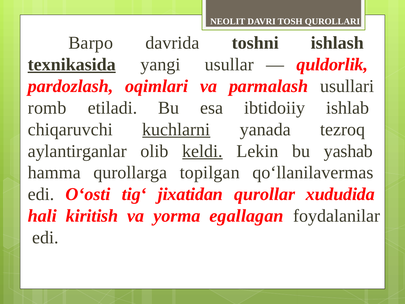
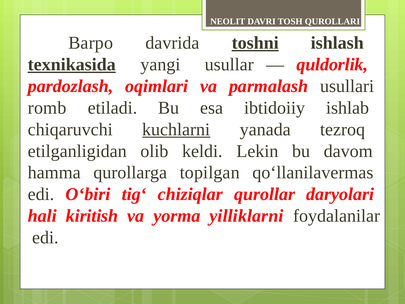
toshni underline: none -> present
aylantirganlar: aylantirganlar -> etilganligidan
keldi underline: present -> none
yashab: yashab -> davom
O‘osti: O‘osti -> O‘biri
jixatidan: jixatidan -> chiziqlar
xududida: xududida -> daryolari
egallagan: egallagan -> yilliklarni
